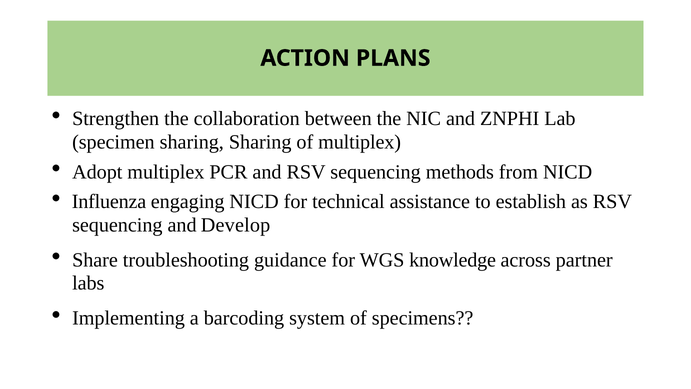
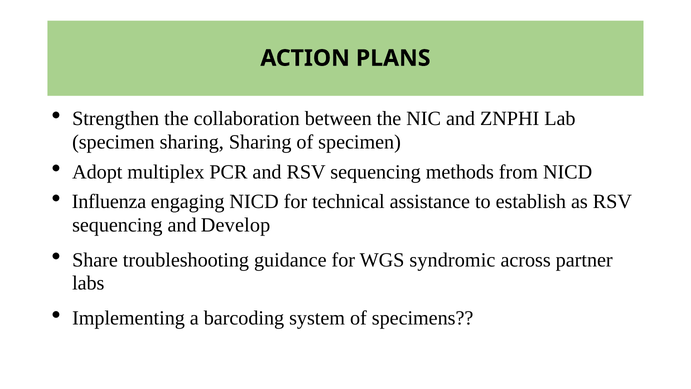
of multiplex: multiplex -> specimen
knowledge: knowledge -> syndromic
